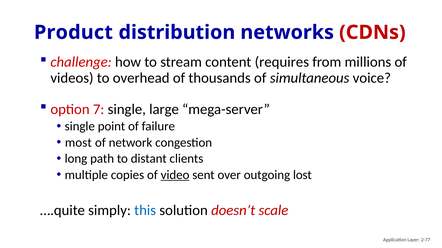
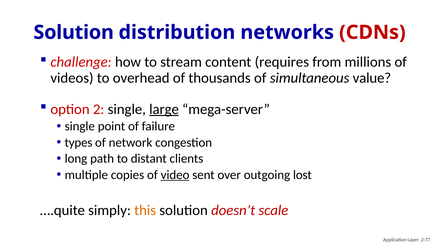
Product at (73, 32): Product -> Solution
voice: voice -> value
7: 7 -> 2
large underline: none -> present
most: most -> types
this colour: blue -> orange
